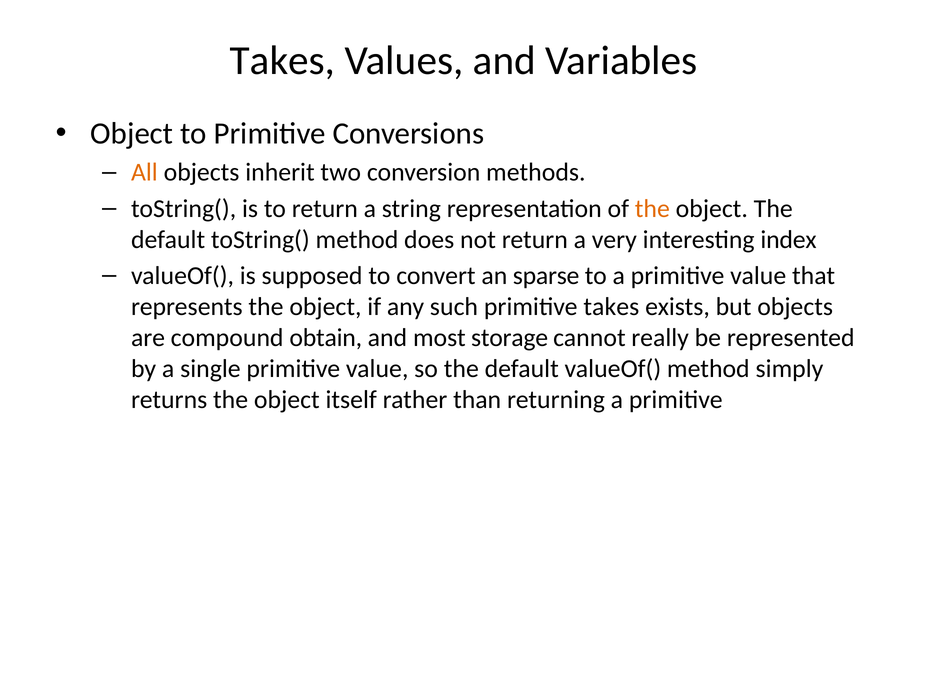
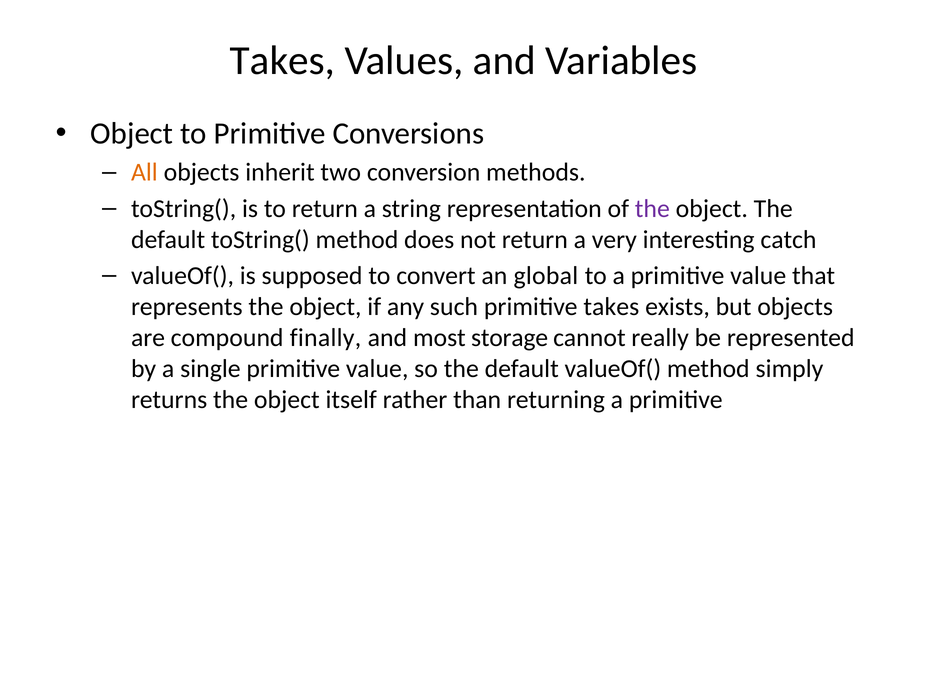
the at (652, 209) colour: orange -> purple
index: index -> catch
sparse: sparse -> global
obtain: obtain -> finally
